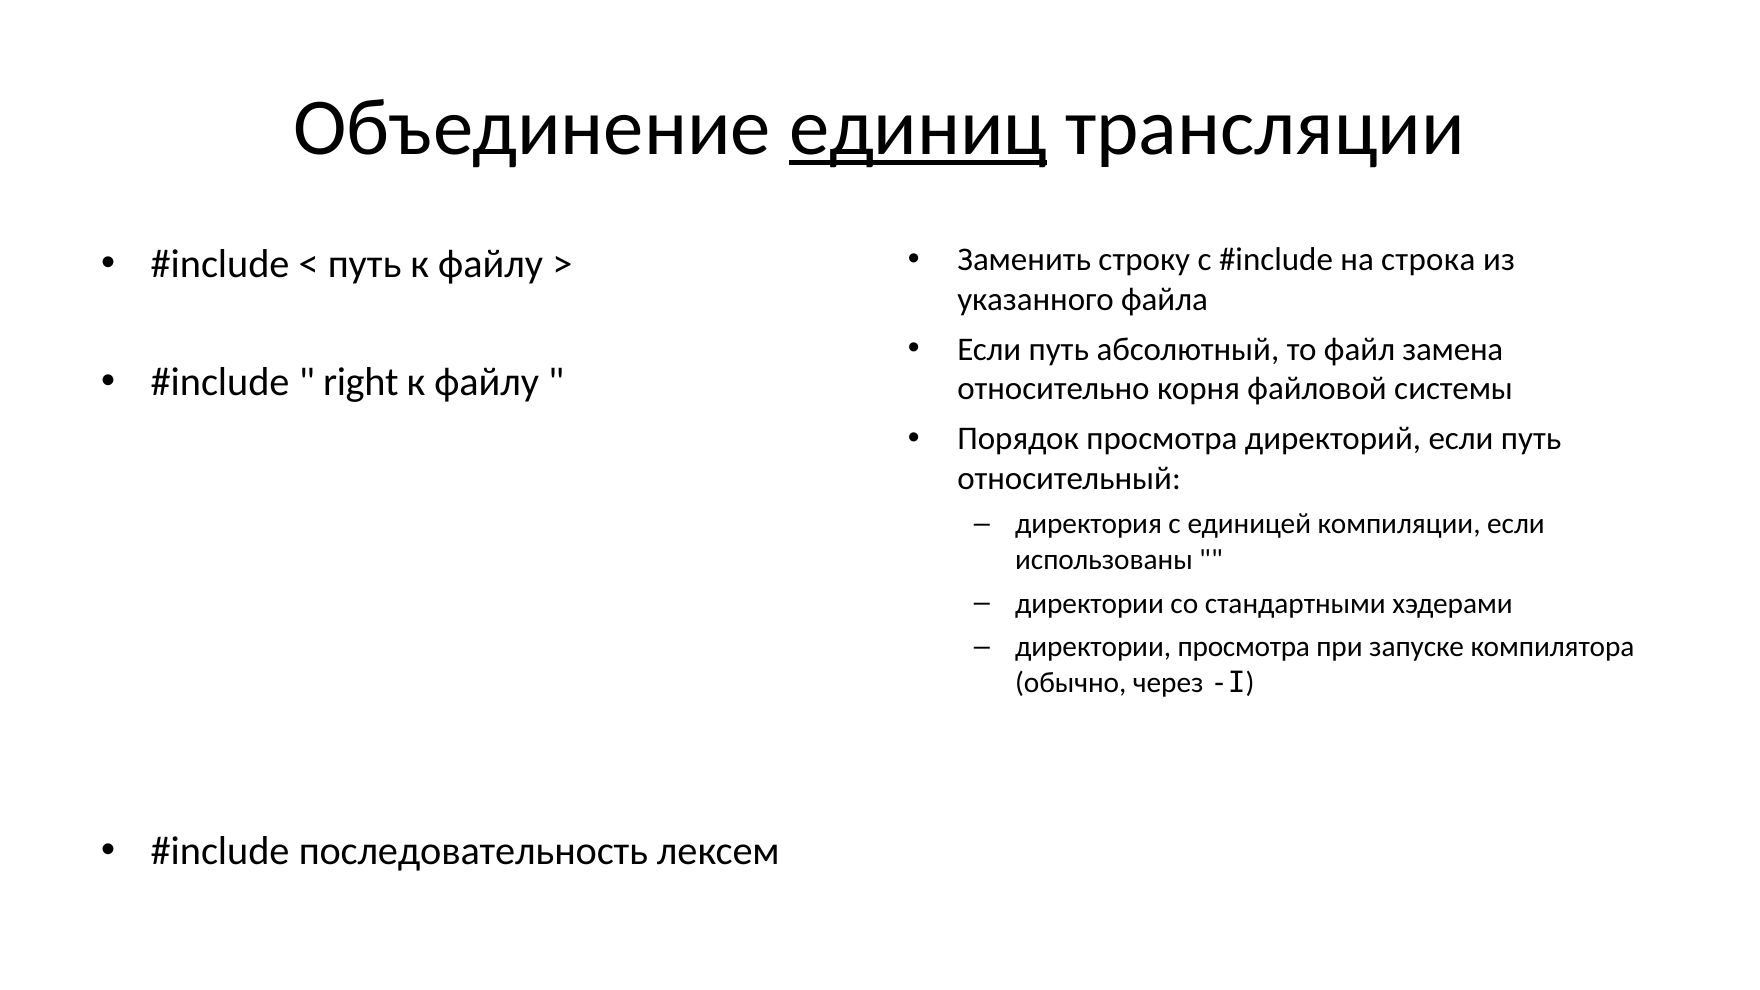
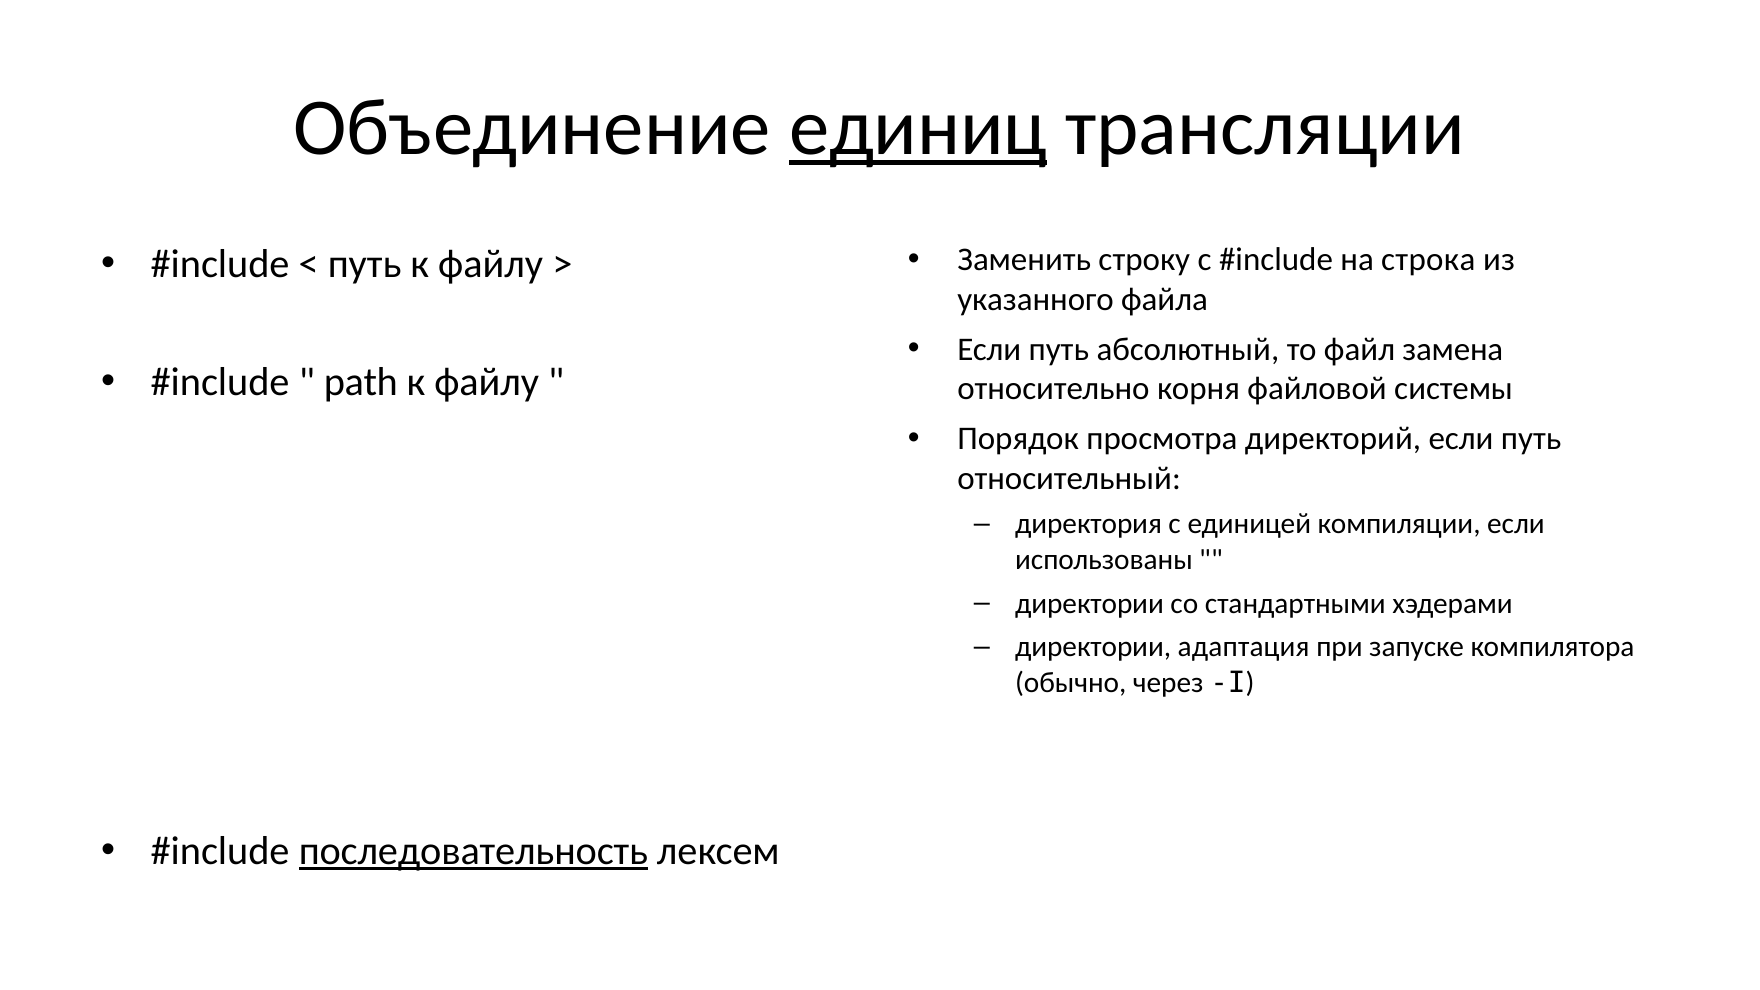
right: right -> path
директории просмотра: просмотра -> адаптация
последовательность at (473, 851) underline: none -> present
